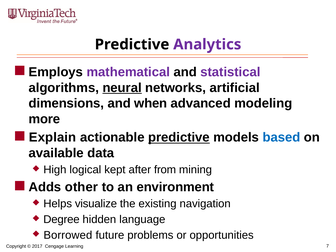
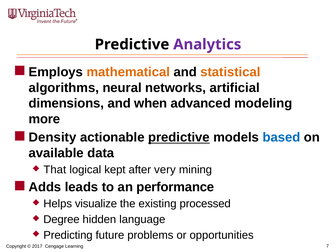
mathematical colour: purple -> orange
statistical colour: purple -> orange
neural underline: present -> none
Explain: Explain -> Density
High: High -> That
from: from -> very
other: other -> leads
environment: environment -> performance
navigation: navigation -> processed
Borrowed: Borrowed -> Predicting
